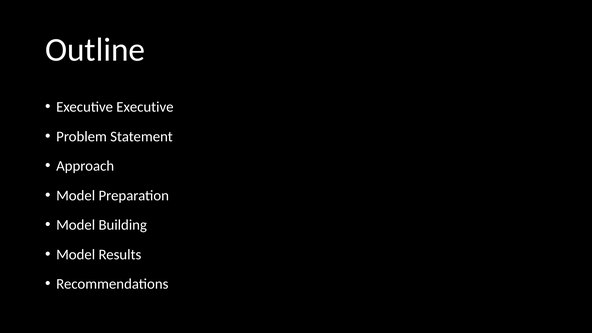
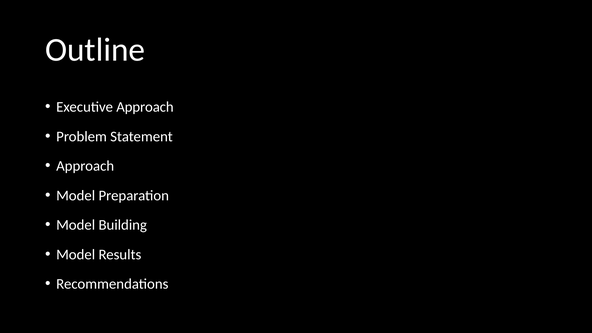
Executive Executive: Executive -> Approach
